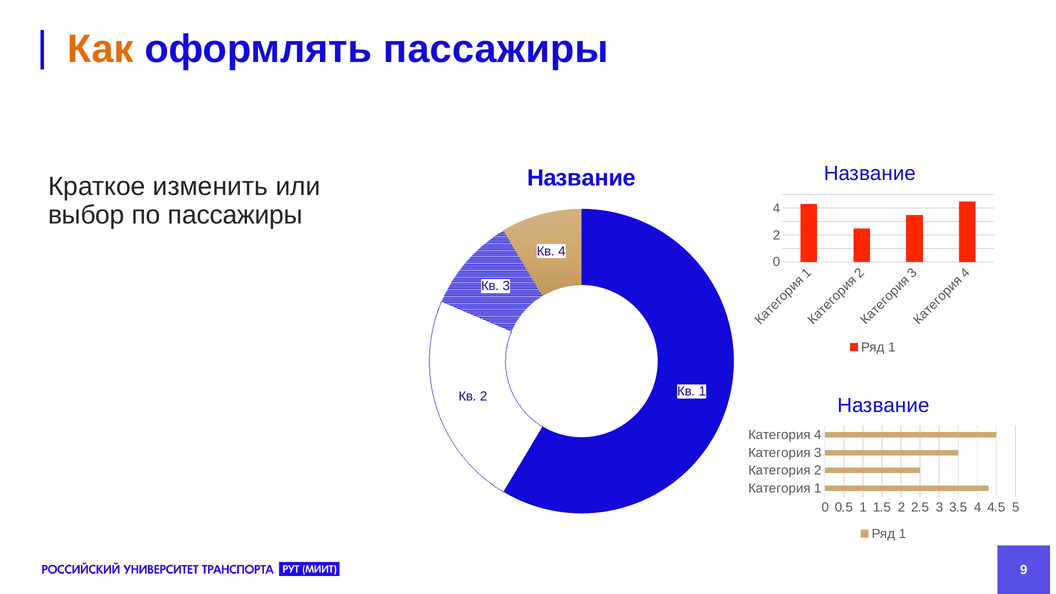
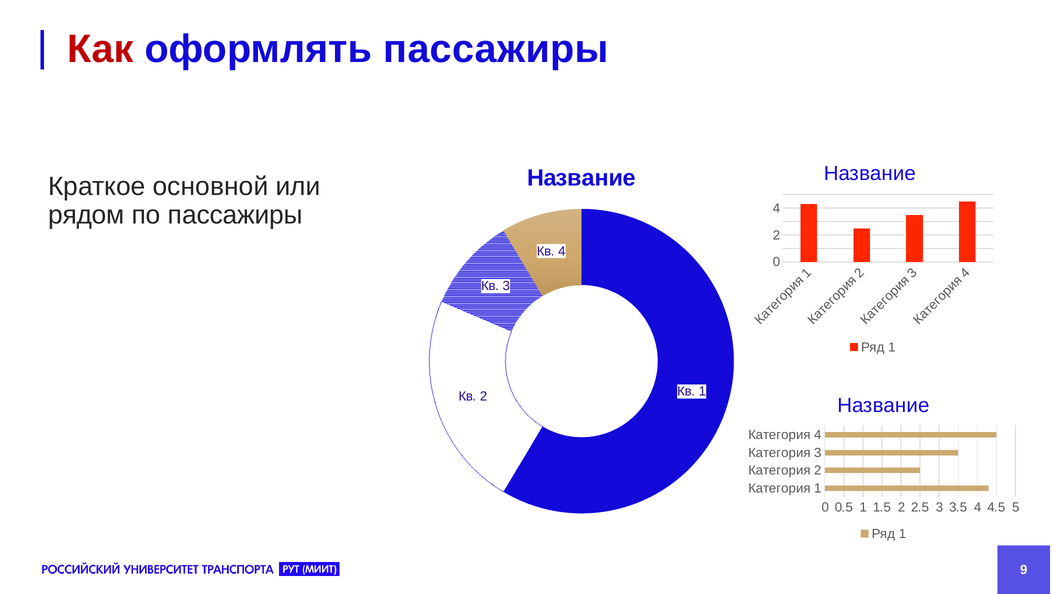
Как colour: orange -> red
изменить: изменить -> основной
выбор: выбор -> рядом
